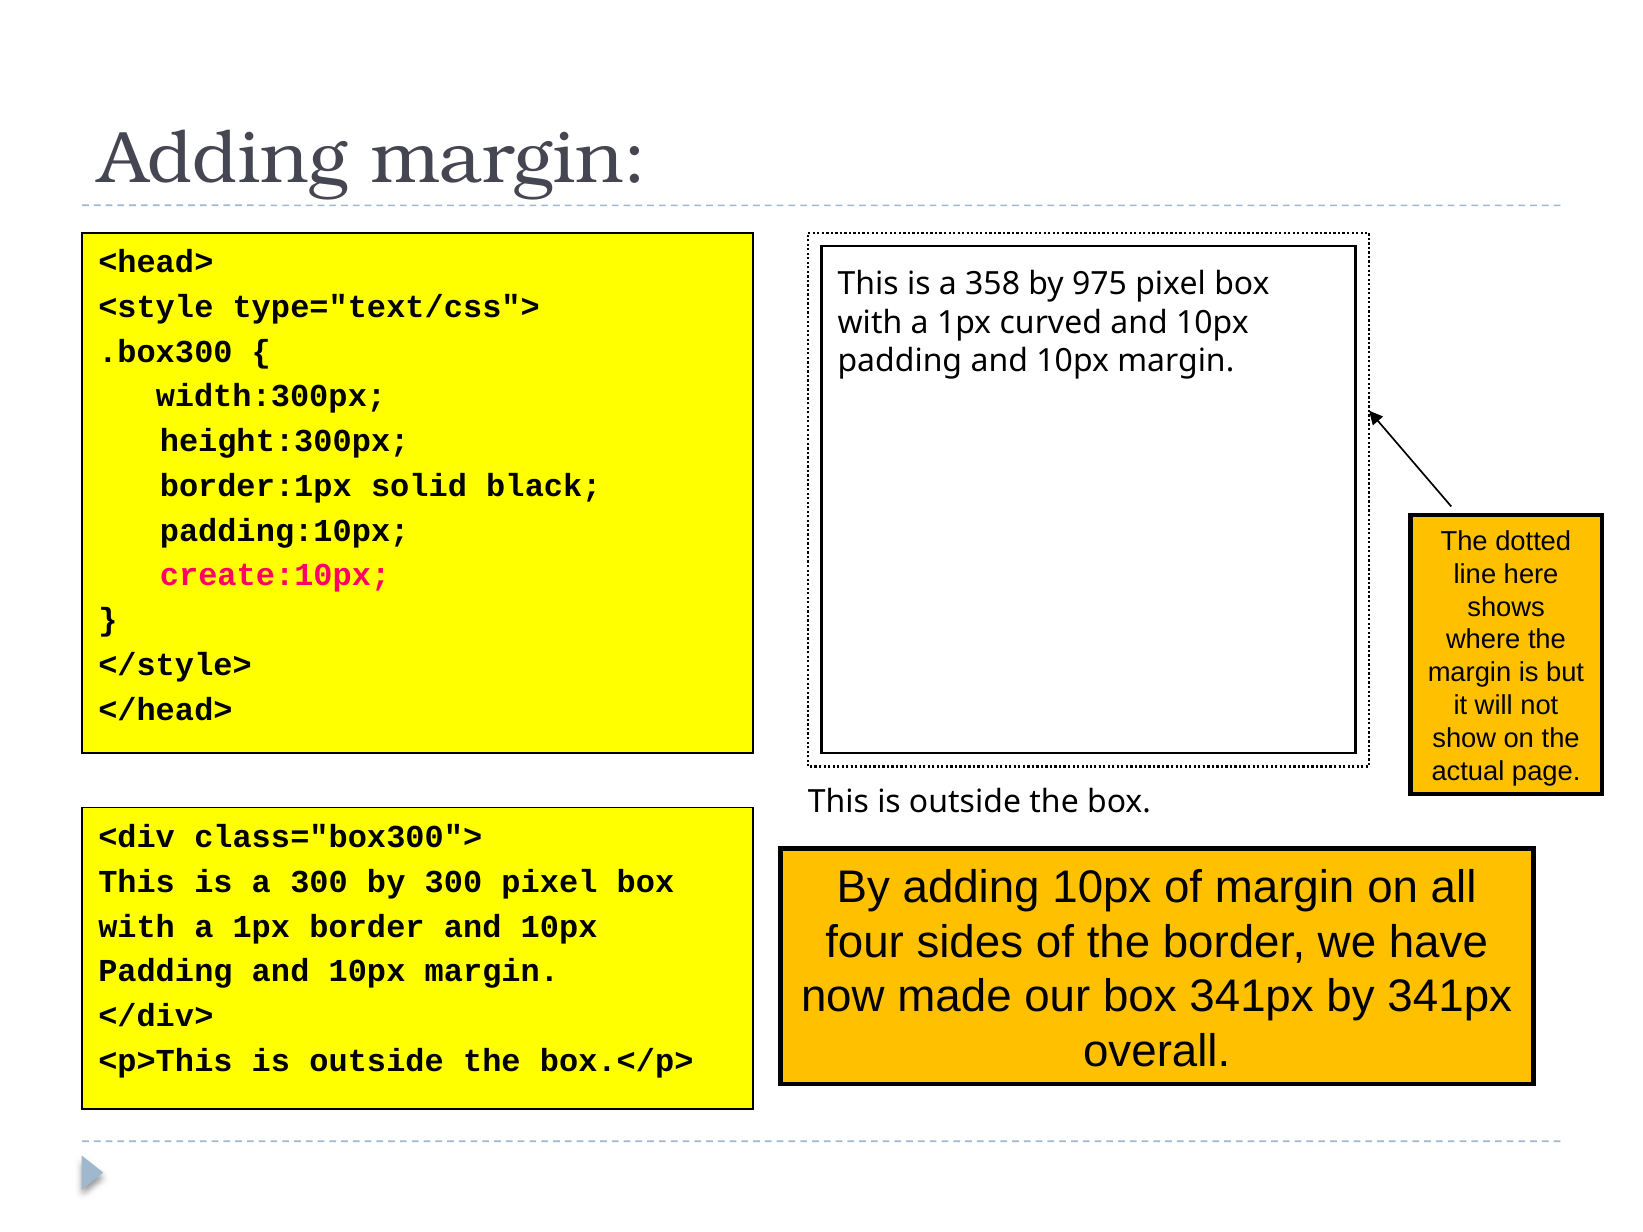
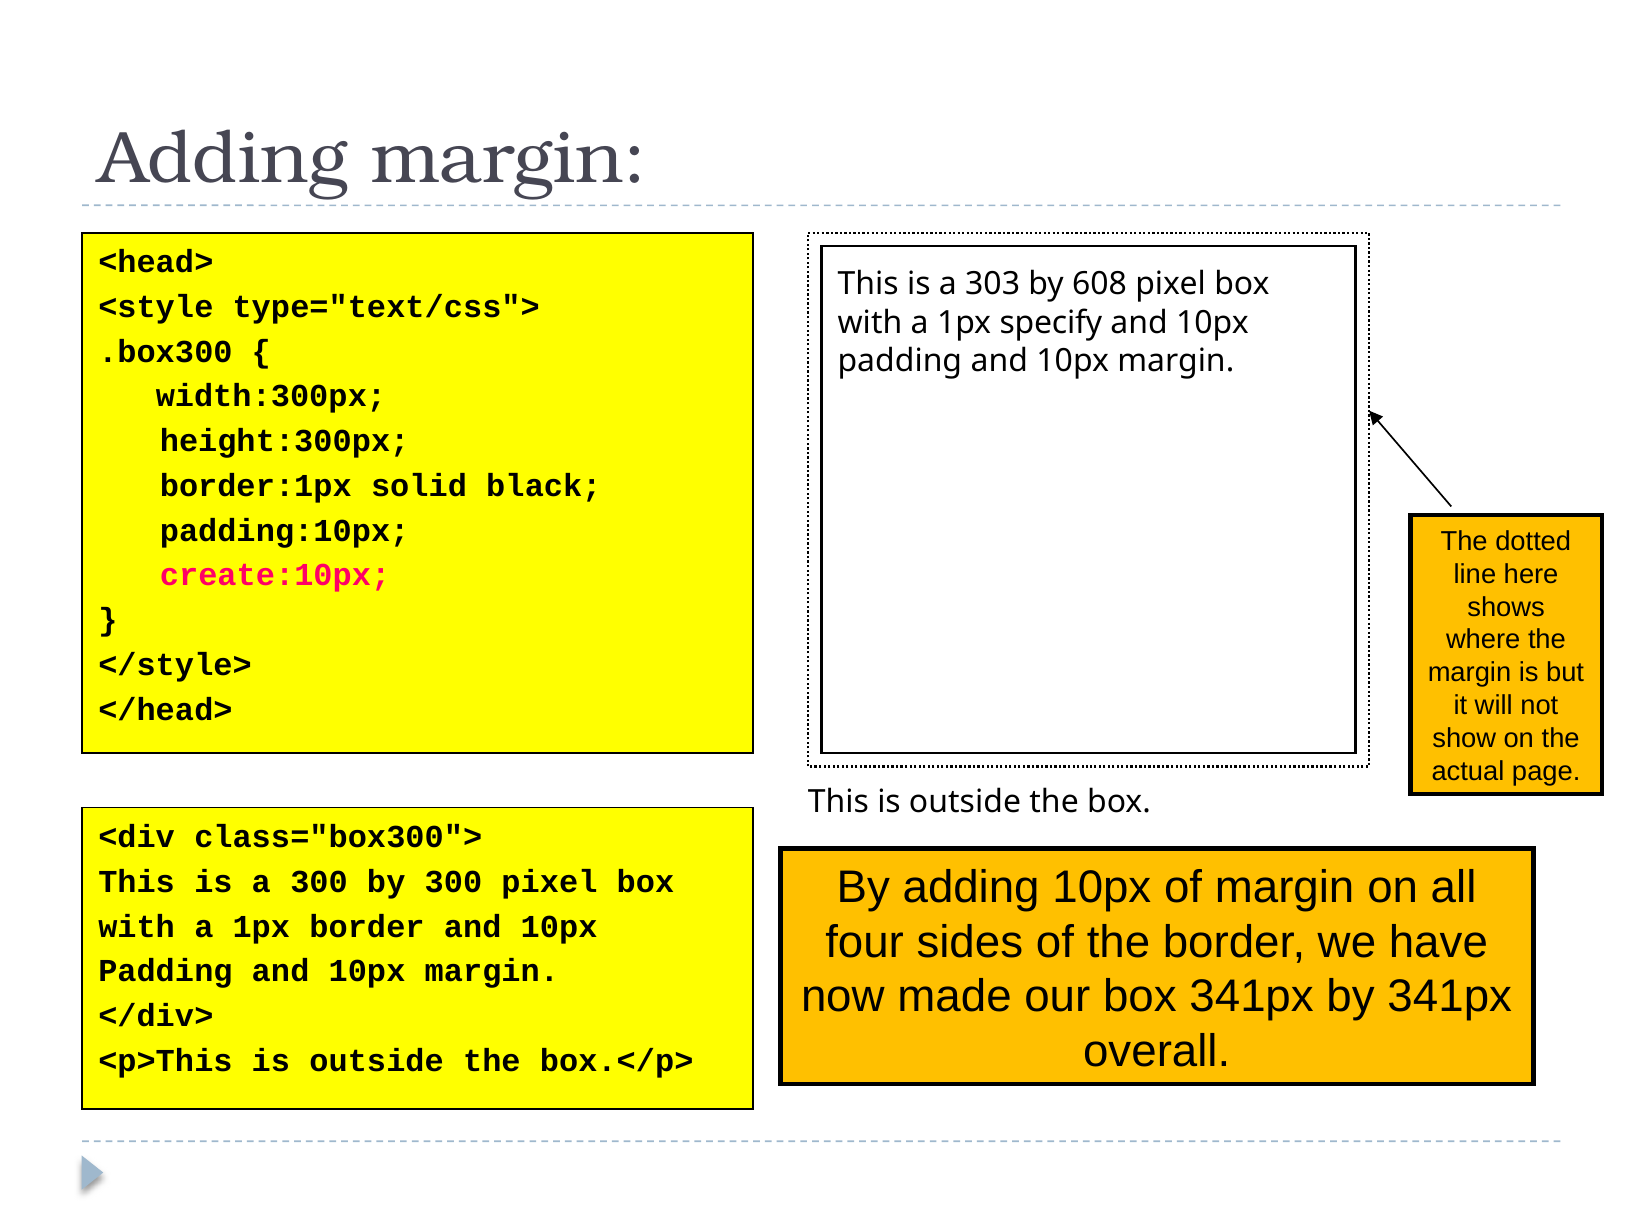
358: 358 -> 303
975: 975 -> 608
curved: curved -> specify
